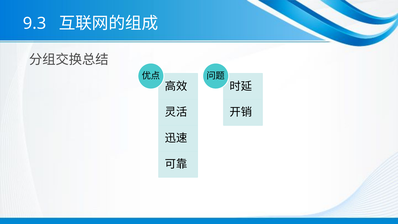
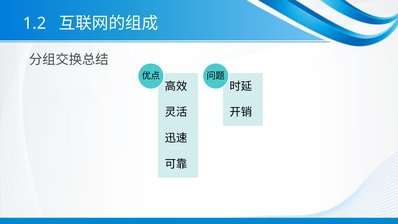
9.3: 9.3 -> 1.2
